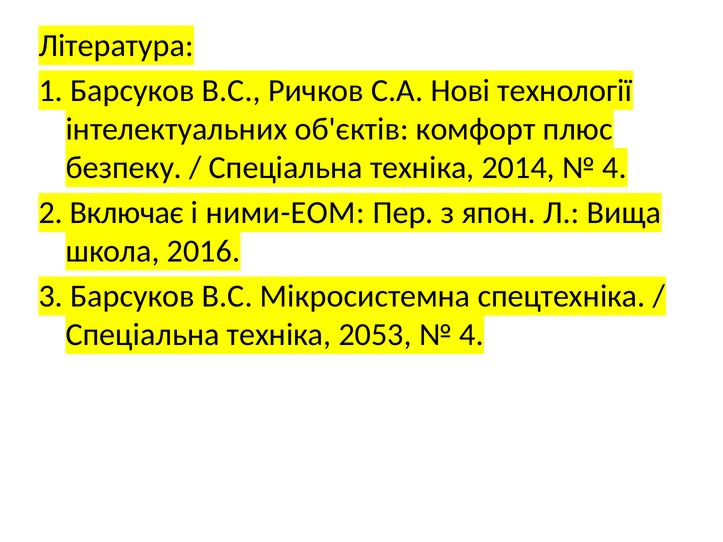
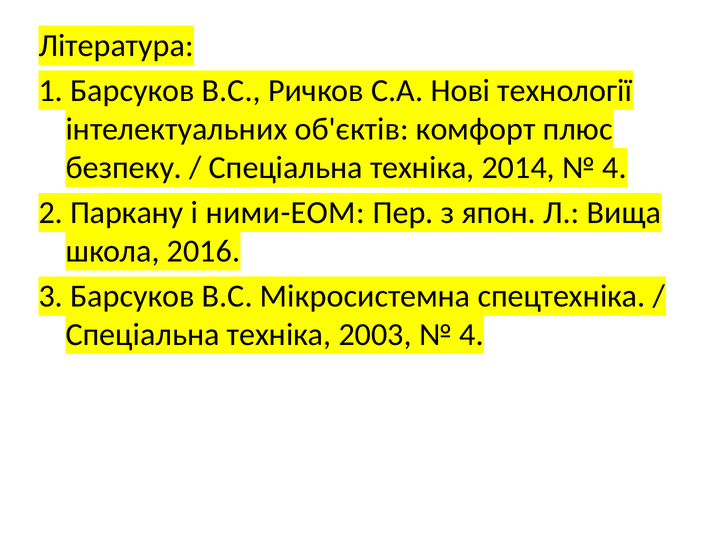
Включає: Включає -> Паркану
2053: 2053 -> 2003
